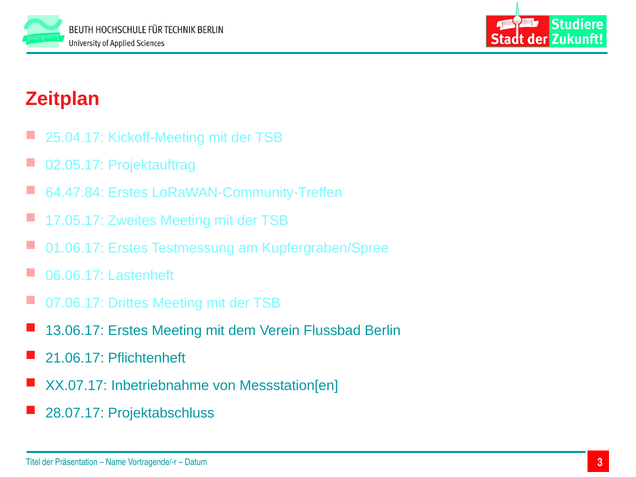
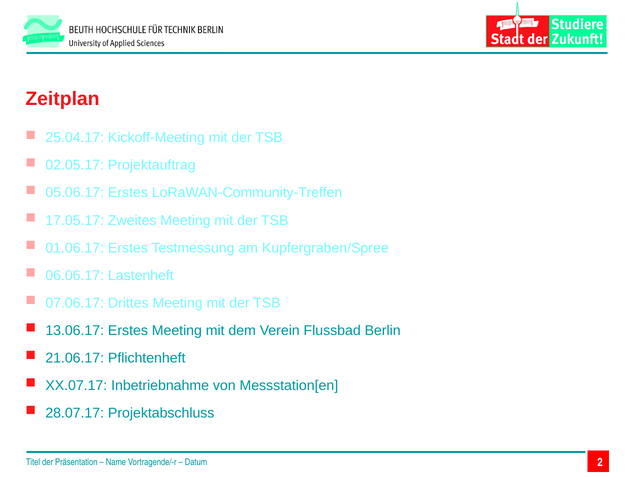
64.47.84: 64.47.84 -> 05.06.17
3: 3 -> 2
